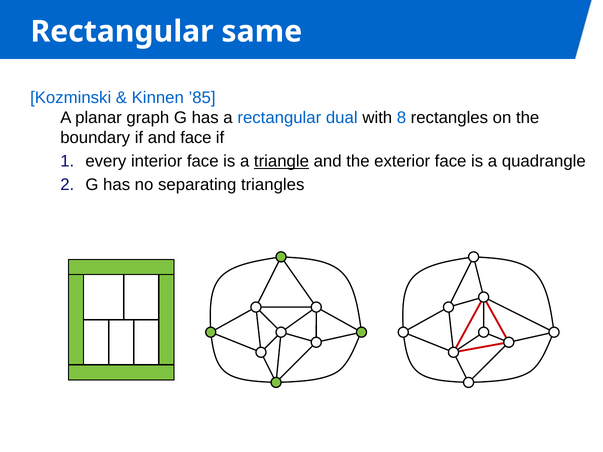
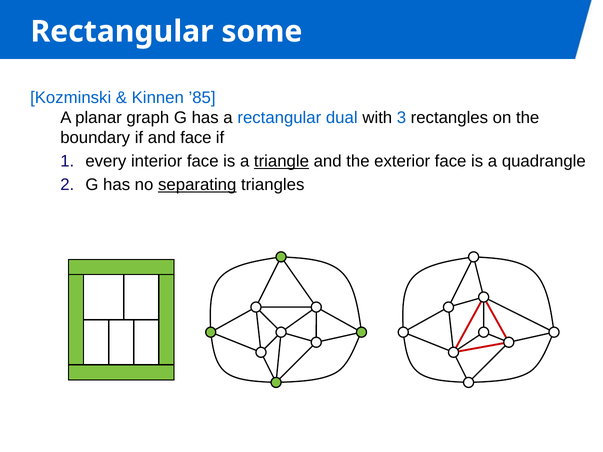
same: same -> some
8: 8 -> 3
separating underline: none -> present
